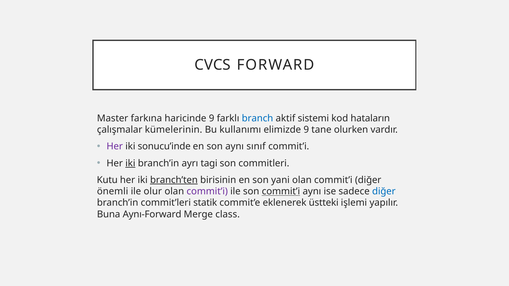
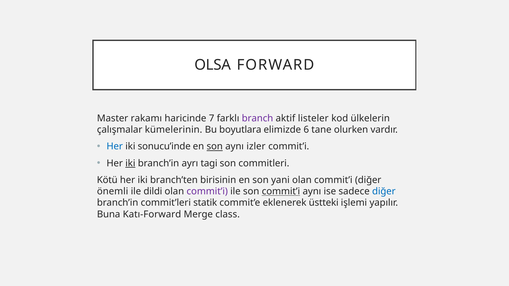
CVCS: CVCS -> OLSA
farkına: farkına -> rakamı
haricinde 9: 9 -> 7
branch colour: blue -> purple
sistemi: sistemi -> listeler
hataların: hataların -> ülkelerin
kullanımı: kullanımı -> boyutlara
elimizde 9: 9 -> 6
Her at (115, 147) colour: purple -> blue
son at (215, 147) underline: none -> present
sınıf: sınıf -> izler
Kutu: Kutu -> Kötü
branch’ten underline: present -> none
olur: olur -> dildi
Aynı-Forward: Aynı-Forward -> Katı-Forward
